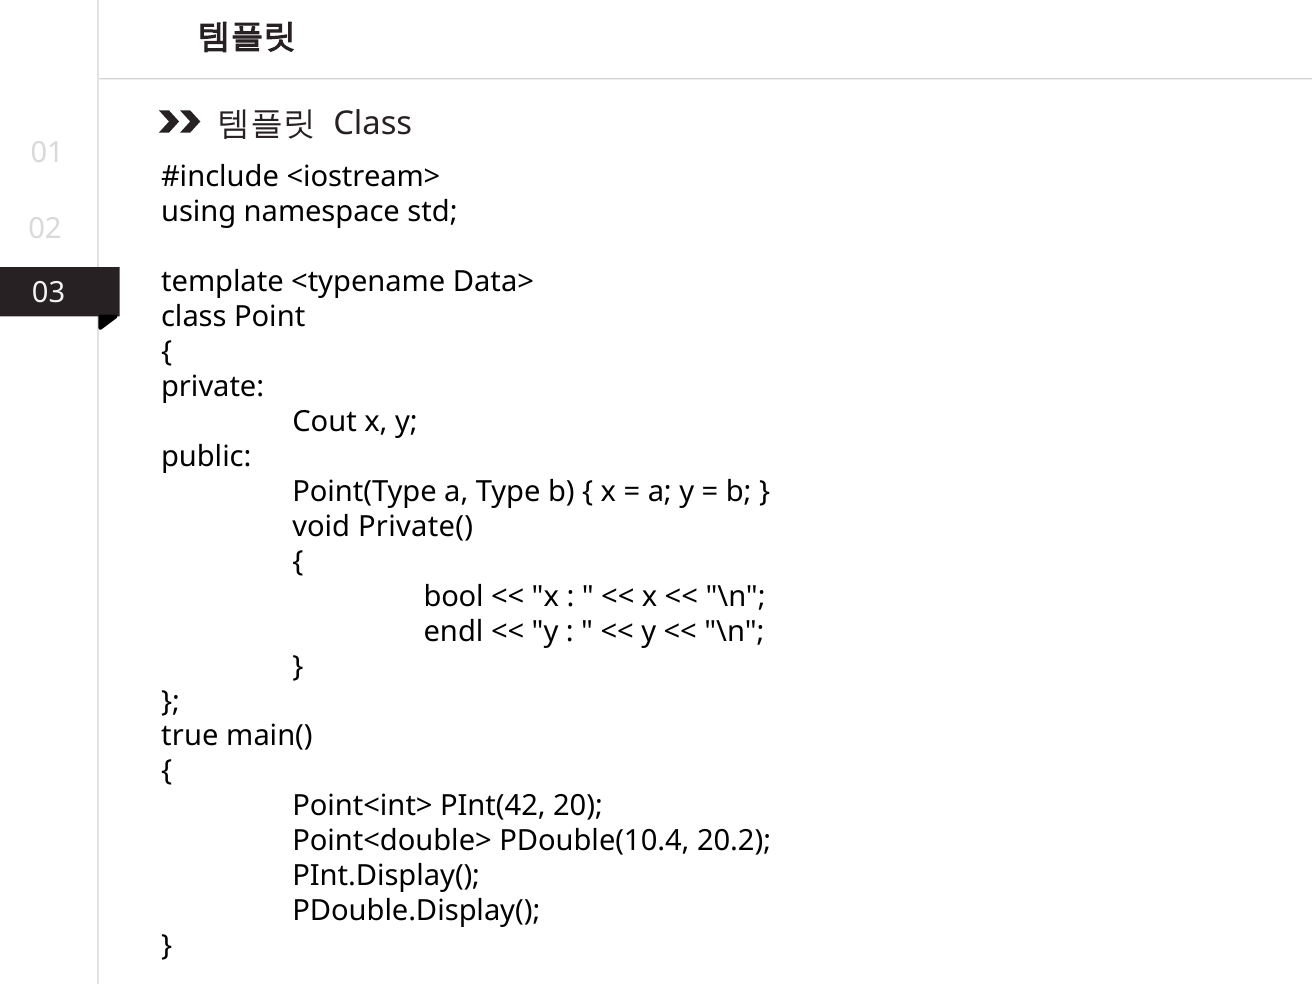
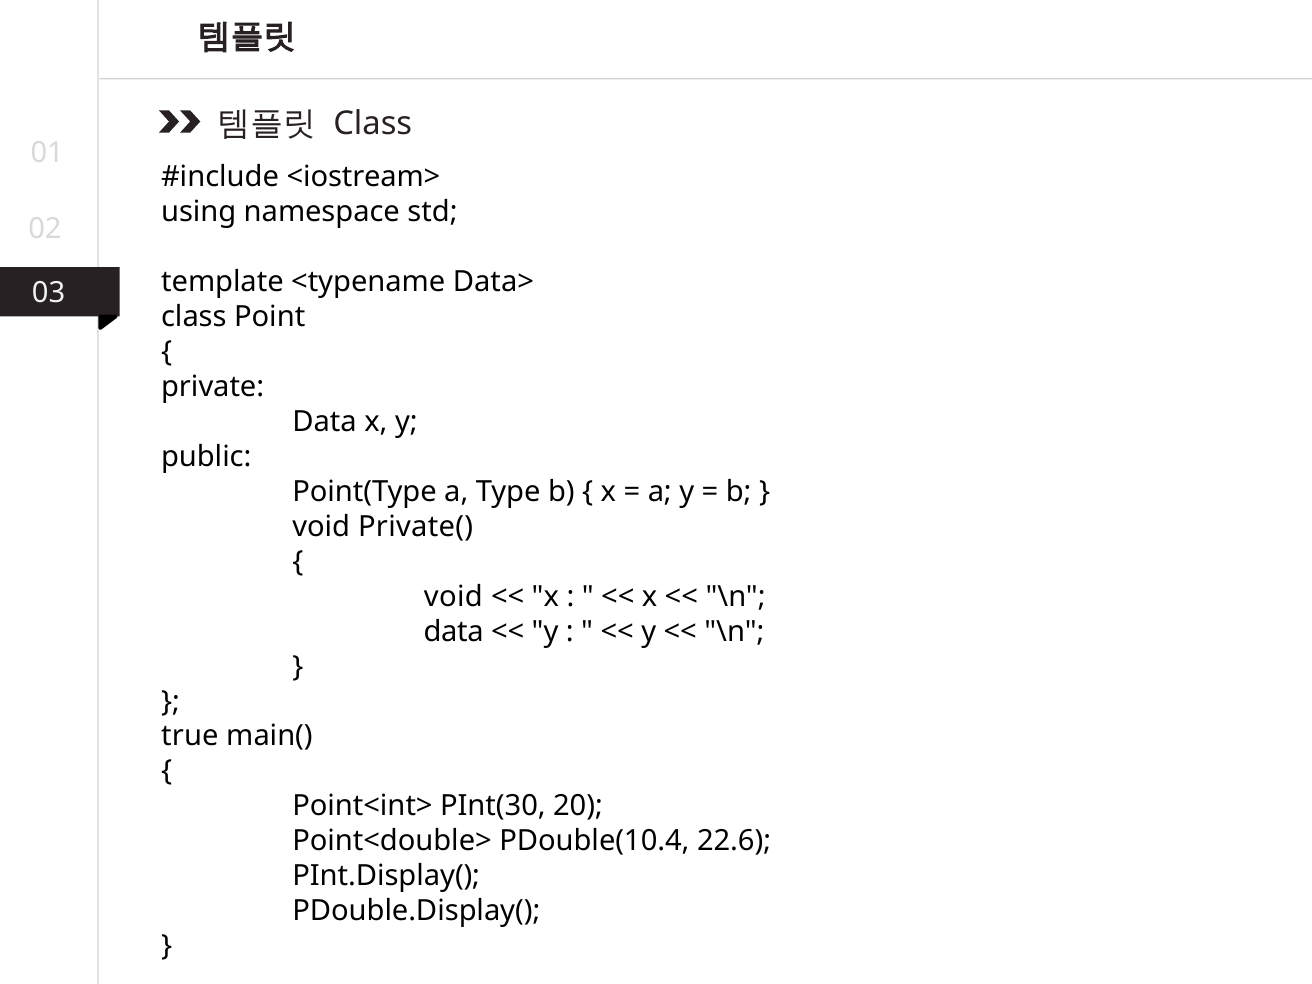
Cout at (325, 422): Cout -> Data
bool at (454, 596): bool -> void
endl at (454, 631): endl -> data
PInt(42: PInt(42 -> PInt(30
20.2: 20.2 -> 22.6
